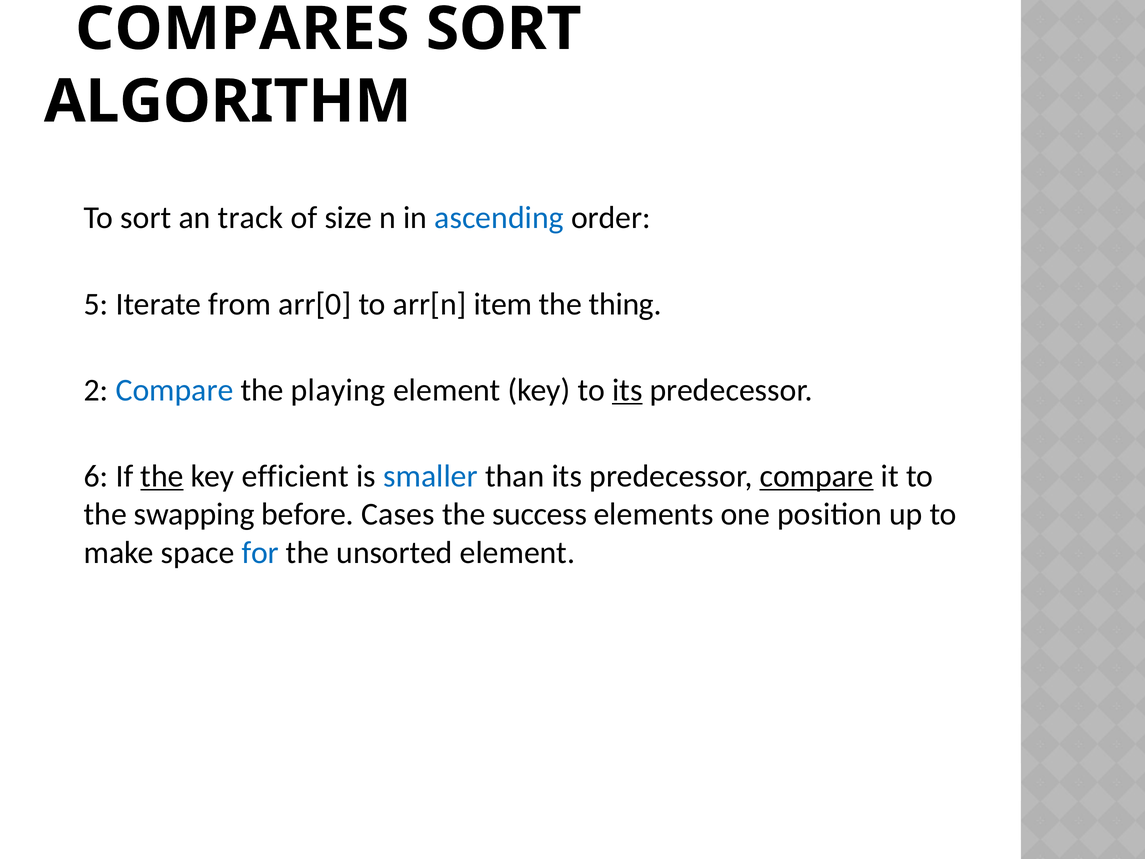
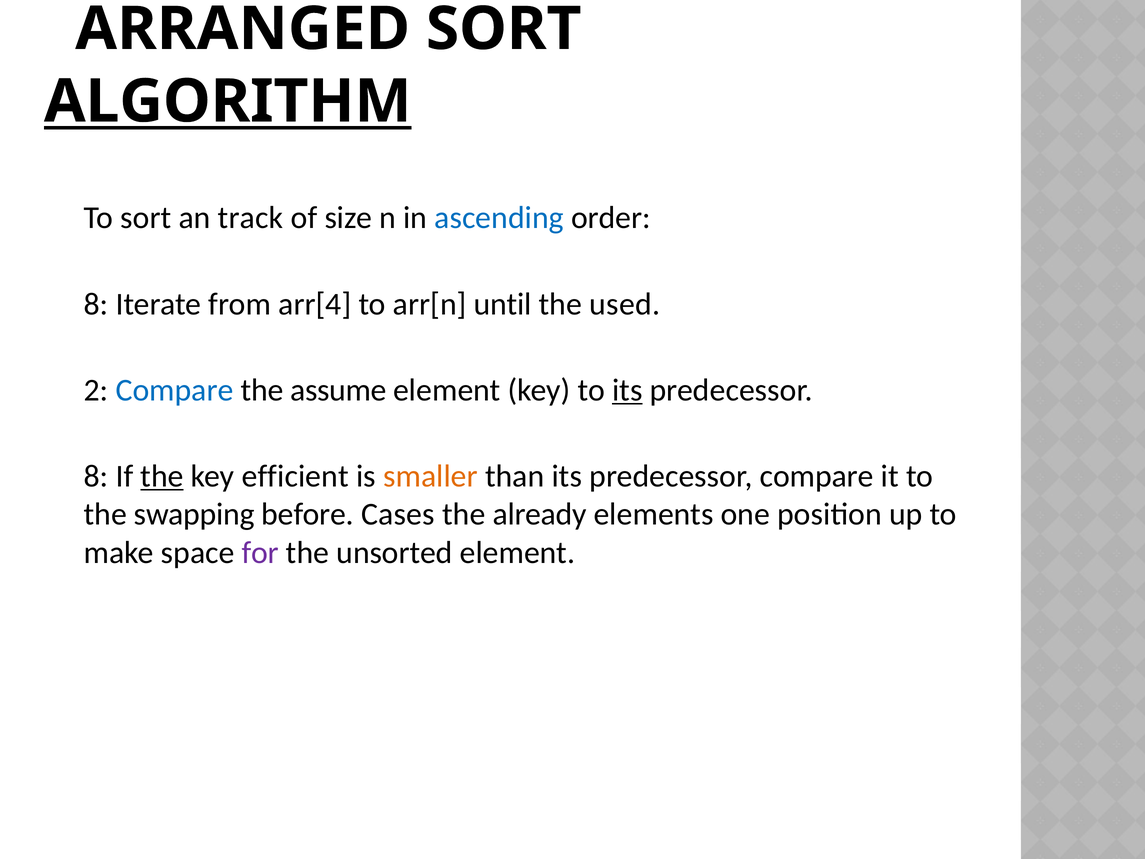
COMPARES: COMPARES -> ARRANGED
ALGORITHM underline: none -> present
5 at (96, 304): 5 -> 8
arr[0: arr[0 -> arr[4
item: item -> until
thing: thing -> used
playing: playing -> assume
6 at (96, 476): 6 -> 8
smaller colour: blue -> orange
compare at (817, 476) underline: present -> none
success: success -> already
for colour: blue -> purple
